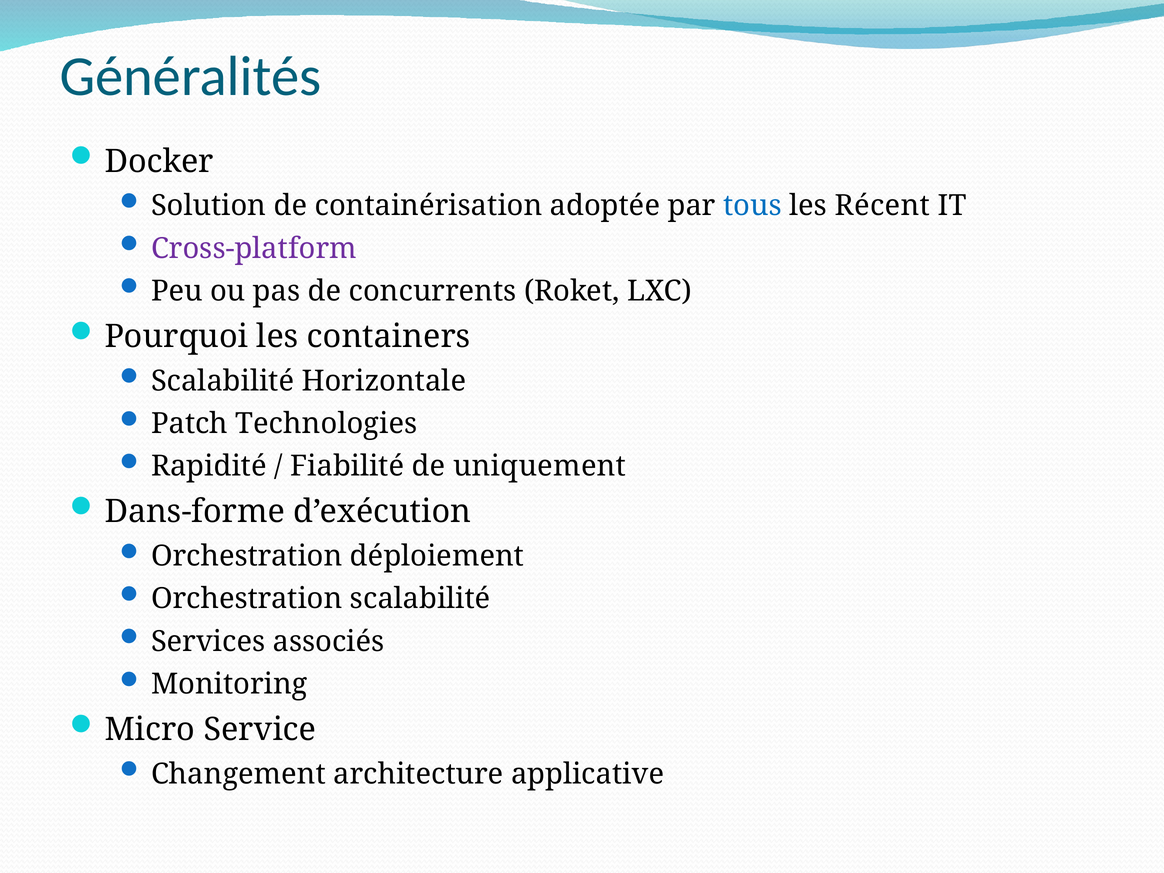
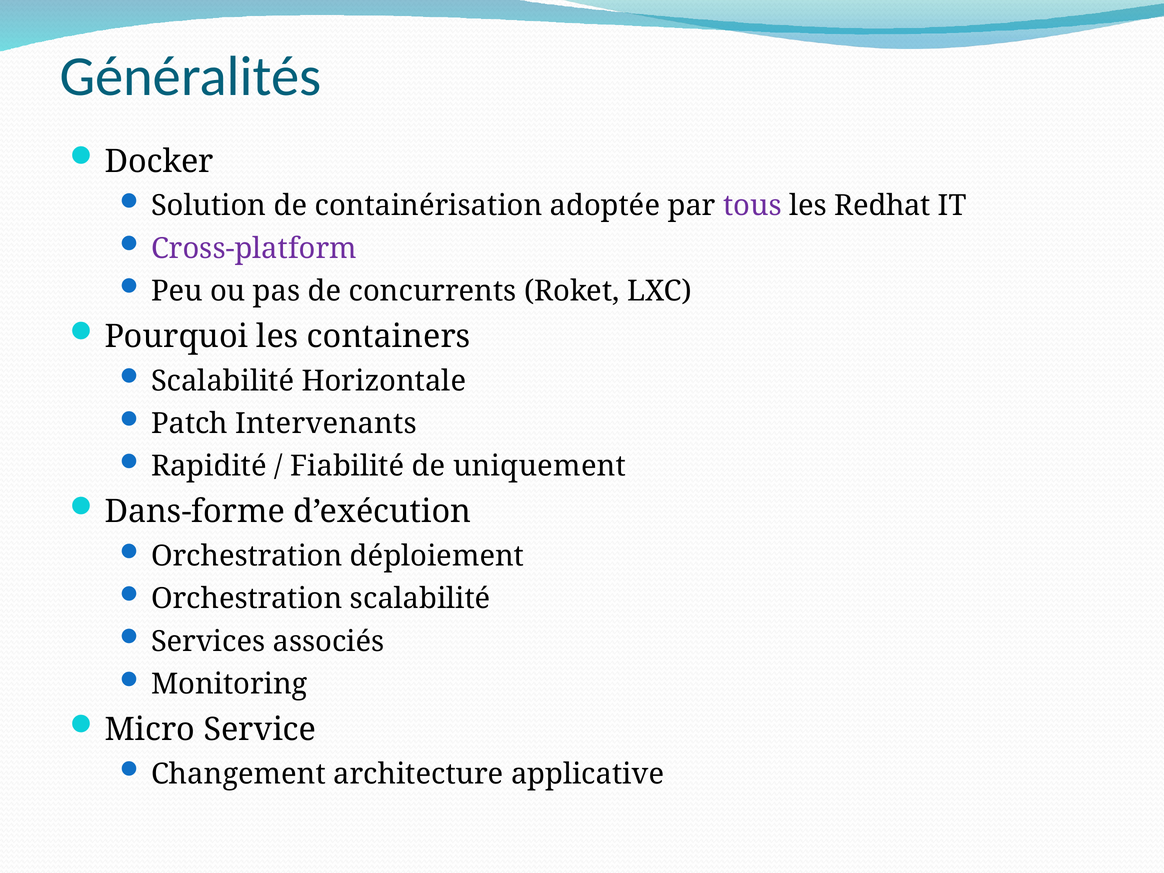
tous colour: blue -> purple
Récent: Récent -> Redhat
Technologies: Technologies -> Intervenants
